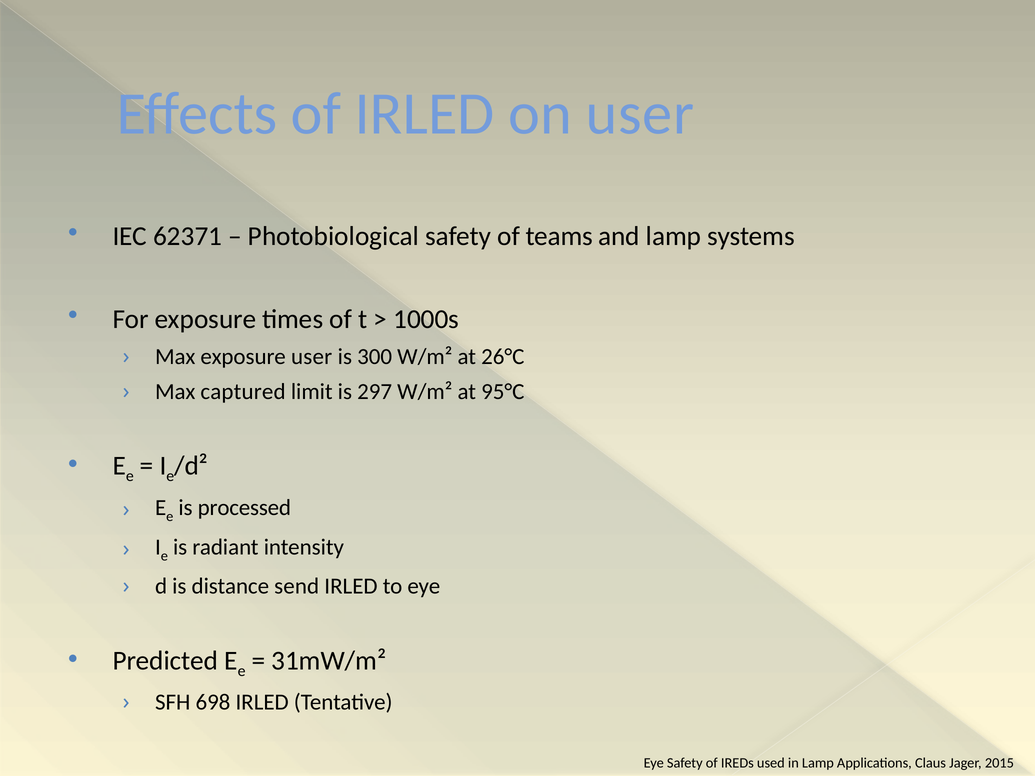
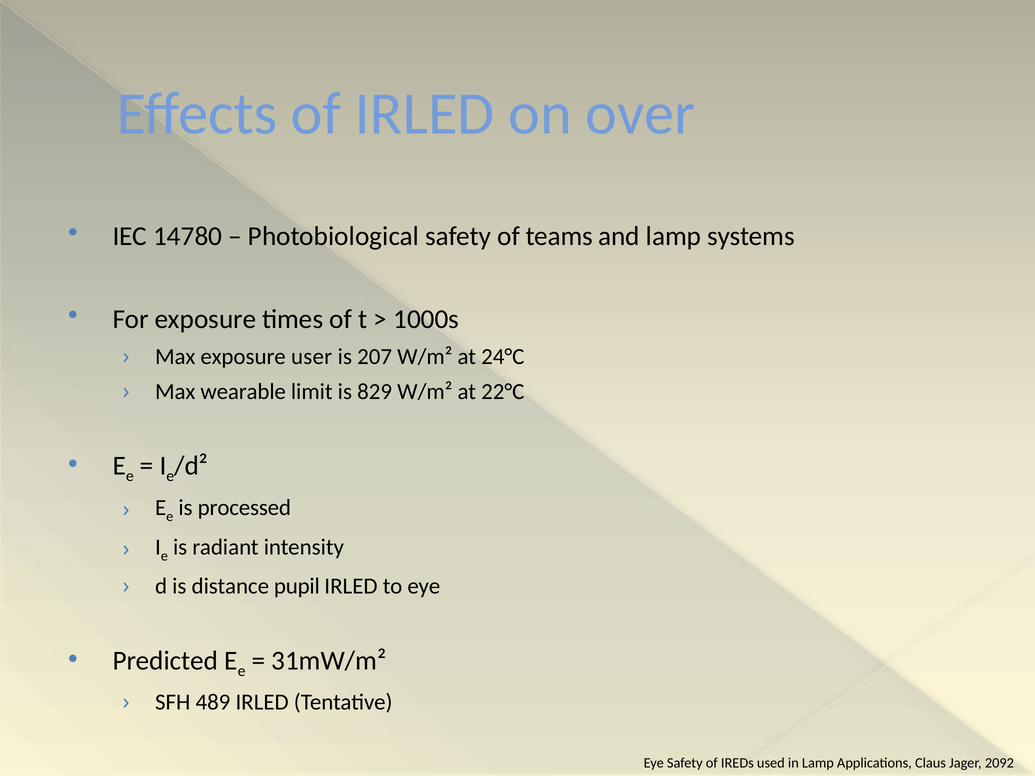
on user: user -> over
62371: 62371 -> 14780
300: 300 -> 207
26°C: 26°C -> 24°C
captured: captured -> wearable
297: 297 -> 829
95°C: 95°C -> 22°C
send: send -> pupil
698: 698 -> 489
2015: 2015 -> 2092
